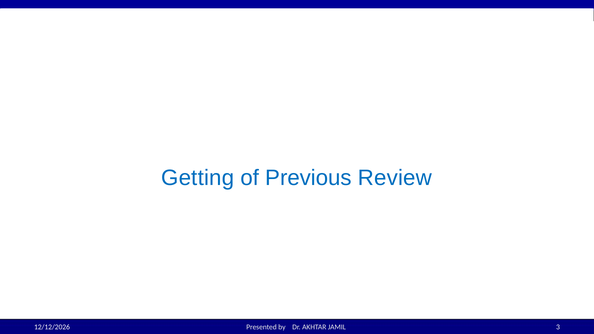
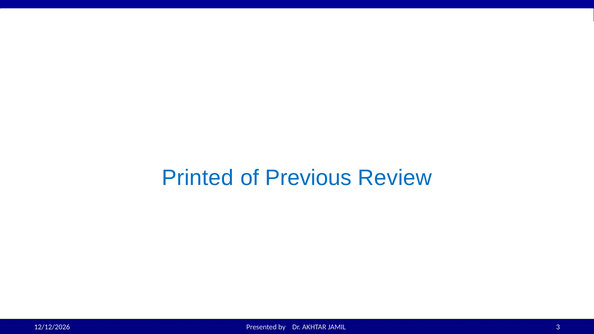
Getting: Getting -> Printed
